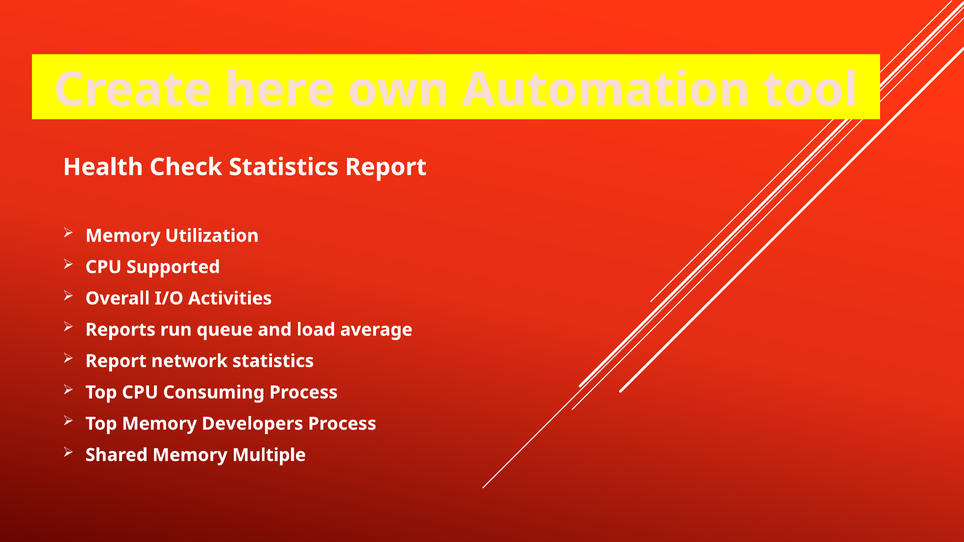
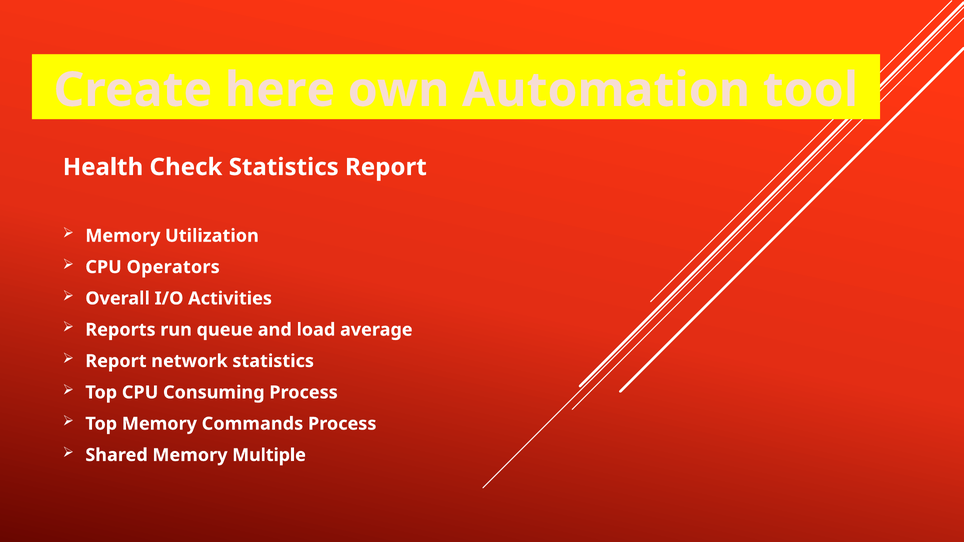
Supported: Supported -> Operators
Developers: Developers -> Commands
